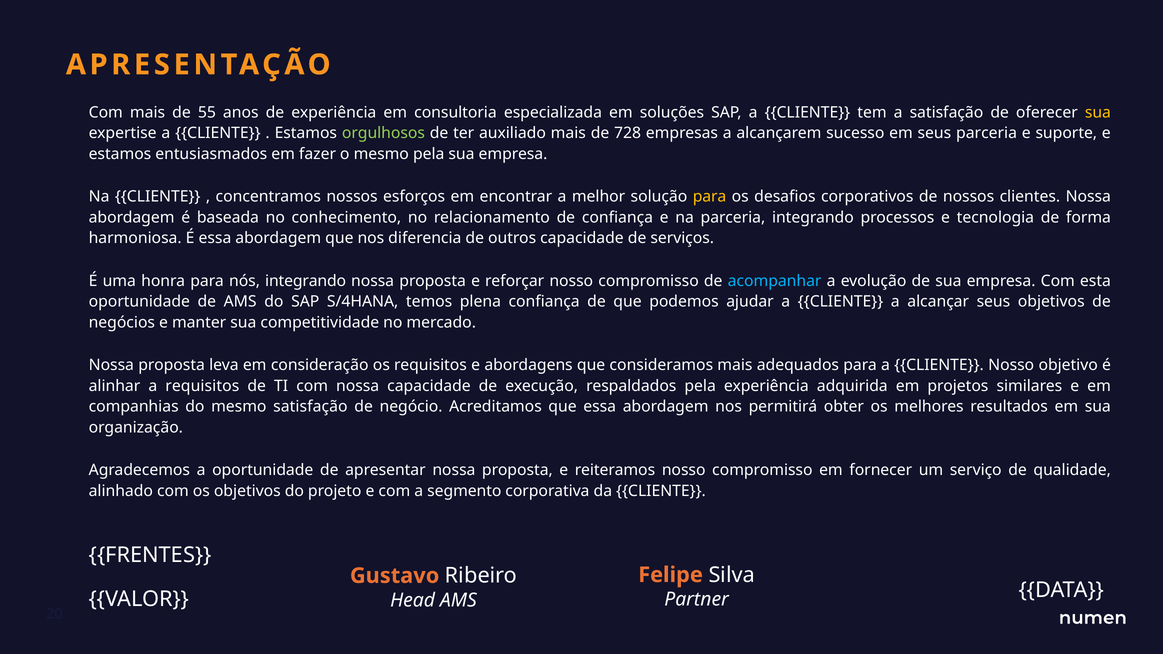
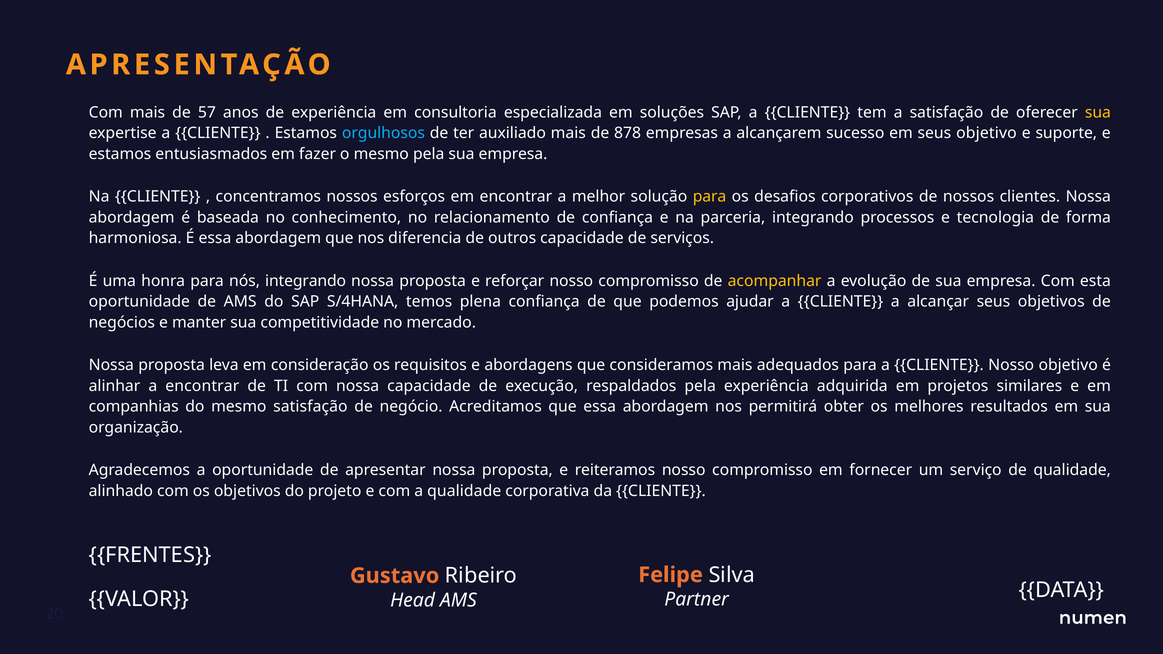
55: 55 -> 57
orgulhosos colour: light green -> light blue
728: 728 -> 878
seus parceria: parceria -> objetivo
acompanhar colour: light blue -> yellow
a requisitos: requisitos -> encontrar
a segmento: segmento -> qualidade
